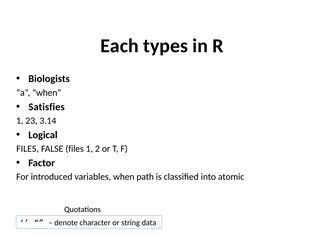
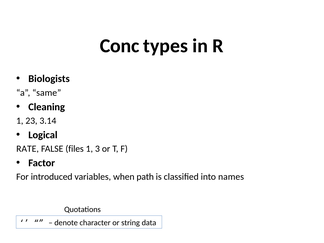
Each: Each -> Conc
a when: when -> same
Satisfies: Satisfies -> Cleaning
FILES at (28, 149): FILES -> RATE
2: 2 -> 3
atomic: atomic -> names
